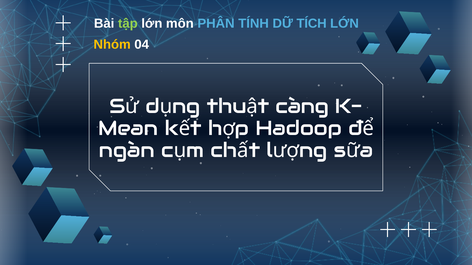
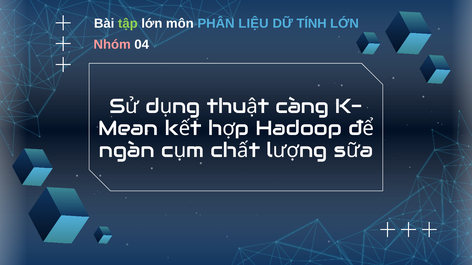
TÍNH: TÍNH -> LIỆU
TÍCH: TÍCH -> TÍNH
Nhóm colour: yellow -> pink
